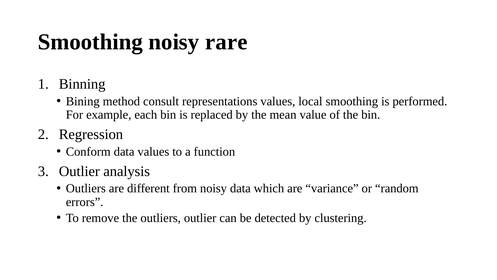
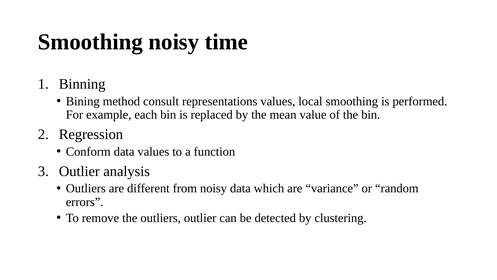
rare: rare -> time
